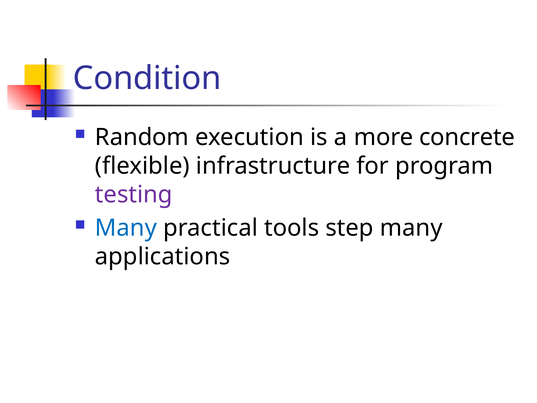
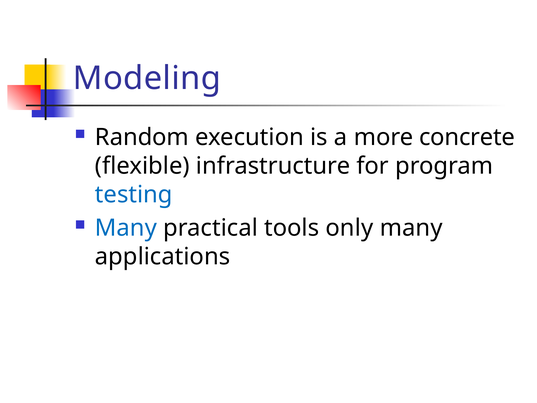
Condition: Condition -> Modeling
testing colour: purple -> blue
step: step -> only
